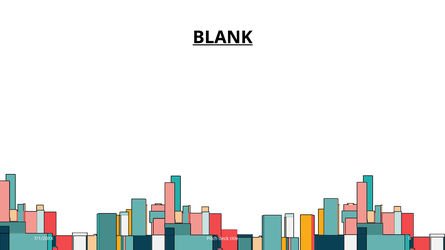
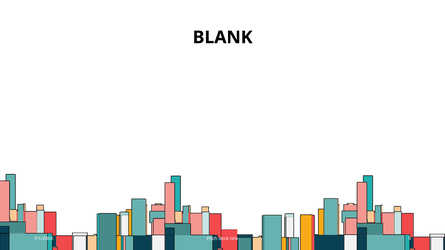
BLANK underline: present -> none
